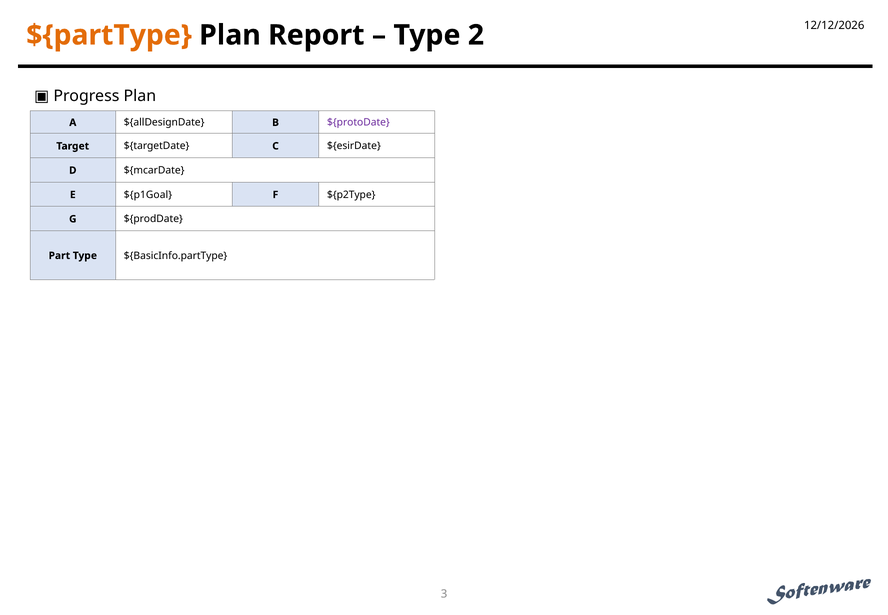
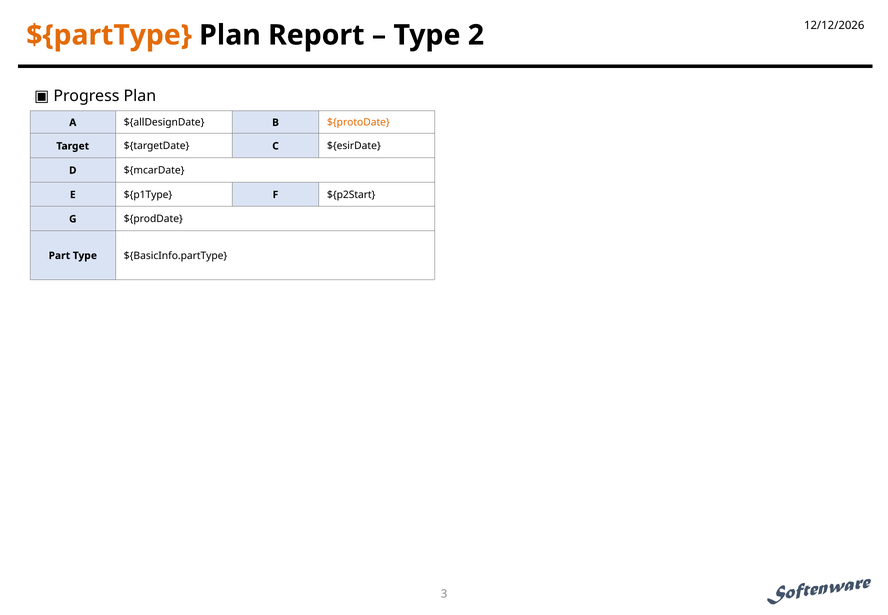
${protoDate colour: purple -> orange
${p1Goal: ${p1Goal -> ${p1Type
${p2Type: ${p2Type -> ${p2Start
